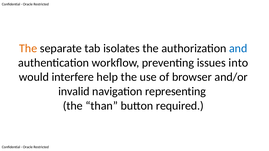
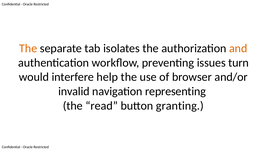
and colour: blue -> orange
into: into -> turn
than: than -> read
required: required -> granting
